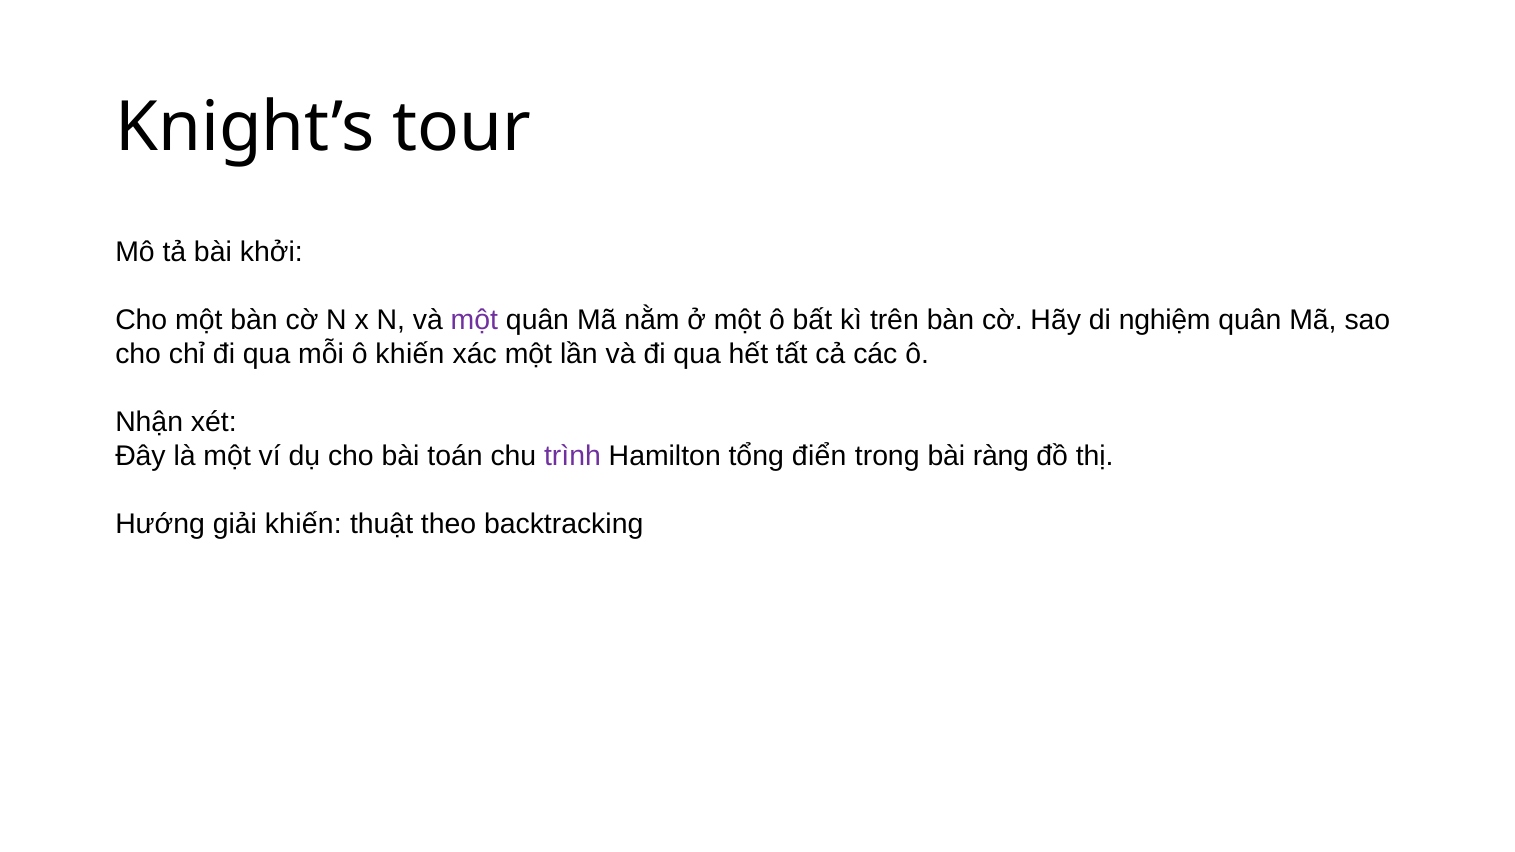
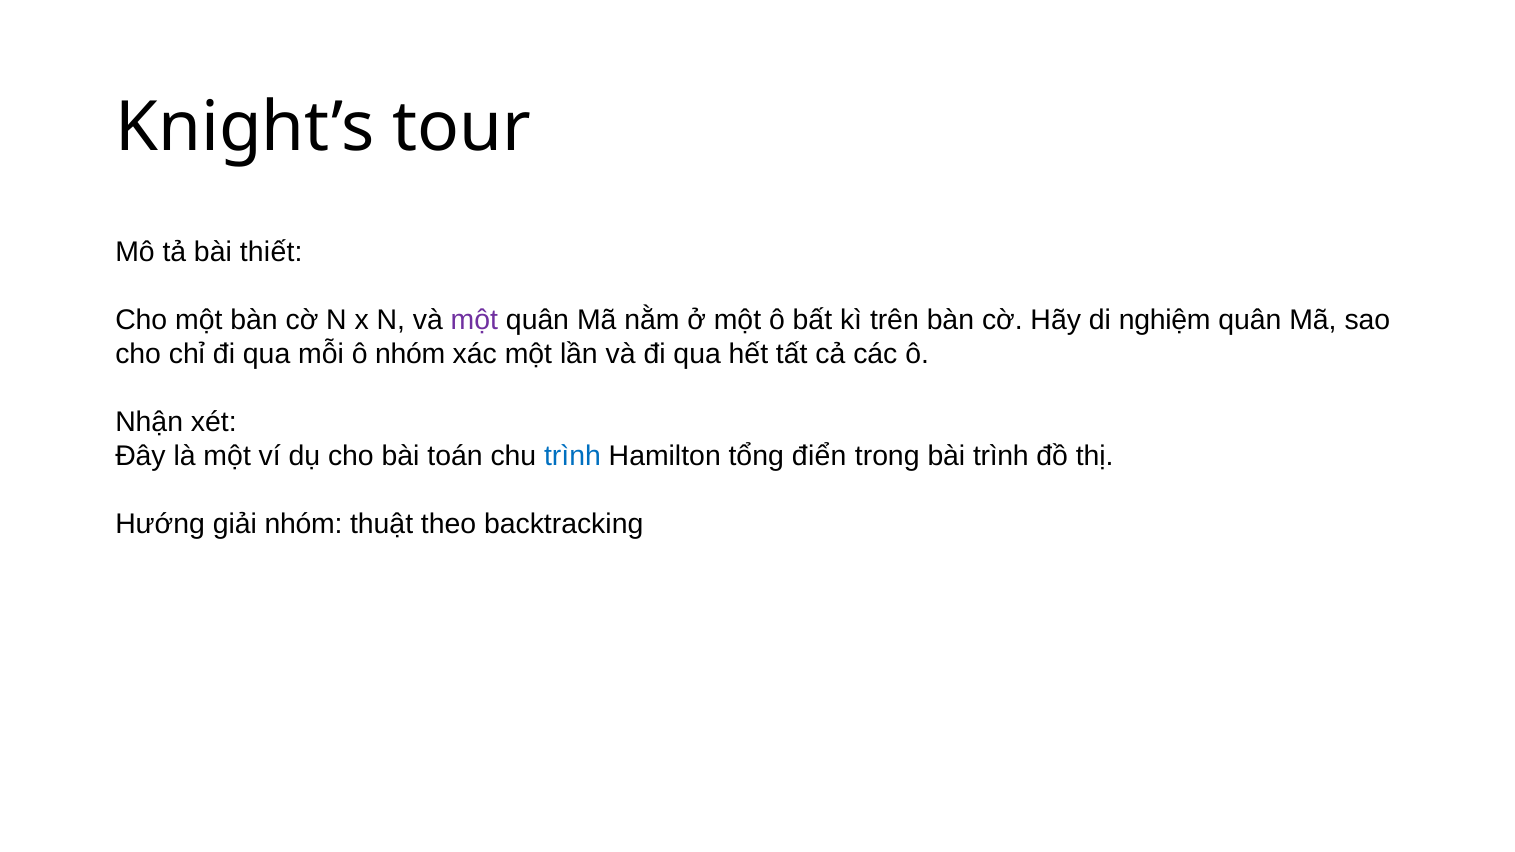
khởi: khởi -> thiết
ô khiến: khiến -> nhóm
trình at (572, 456) colour: purple -> blue
bài ràng: ràng -> trình
giải khiến: khiến -> nhóm
